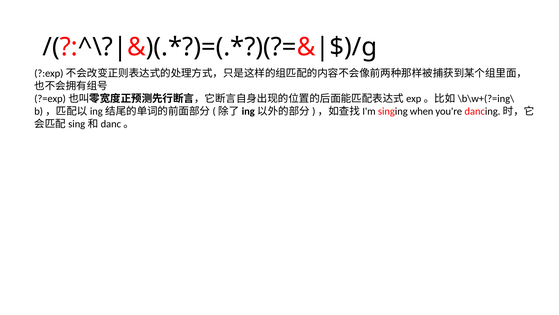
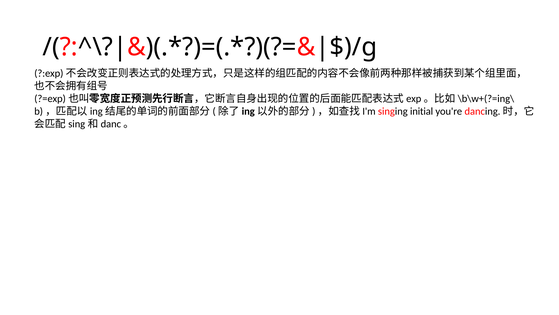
when: when -> initial
